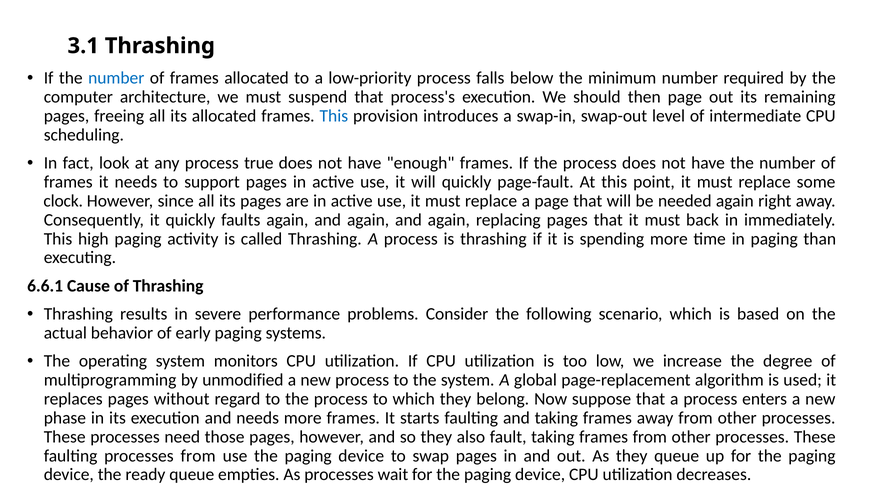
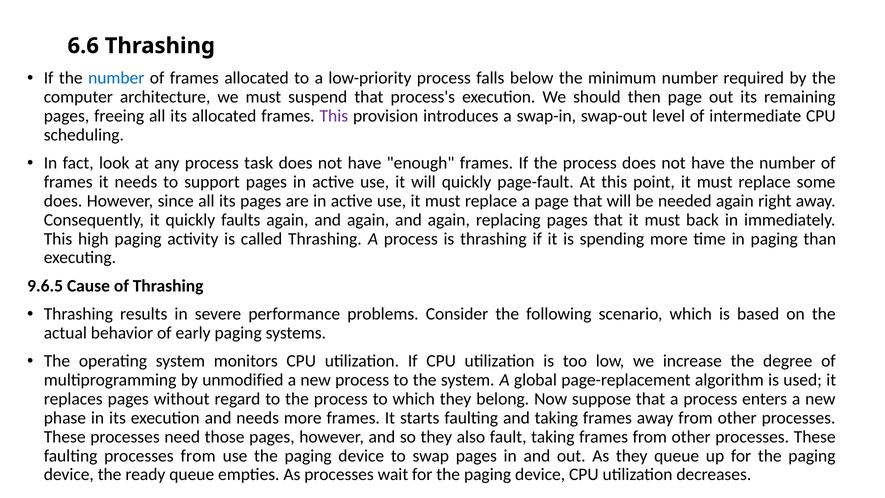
3.1: 3.1 -> 6.6
This at (334, 116) colour: blue -> purple
true: true -> task
clock at (63, 201): clock -> does
6.6.1: 6.6.1 -> 9.6.5
